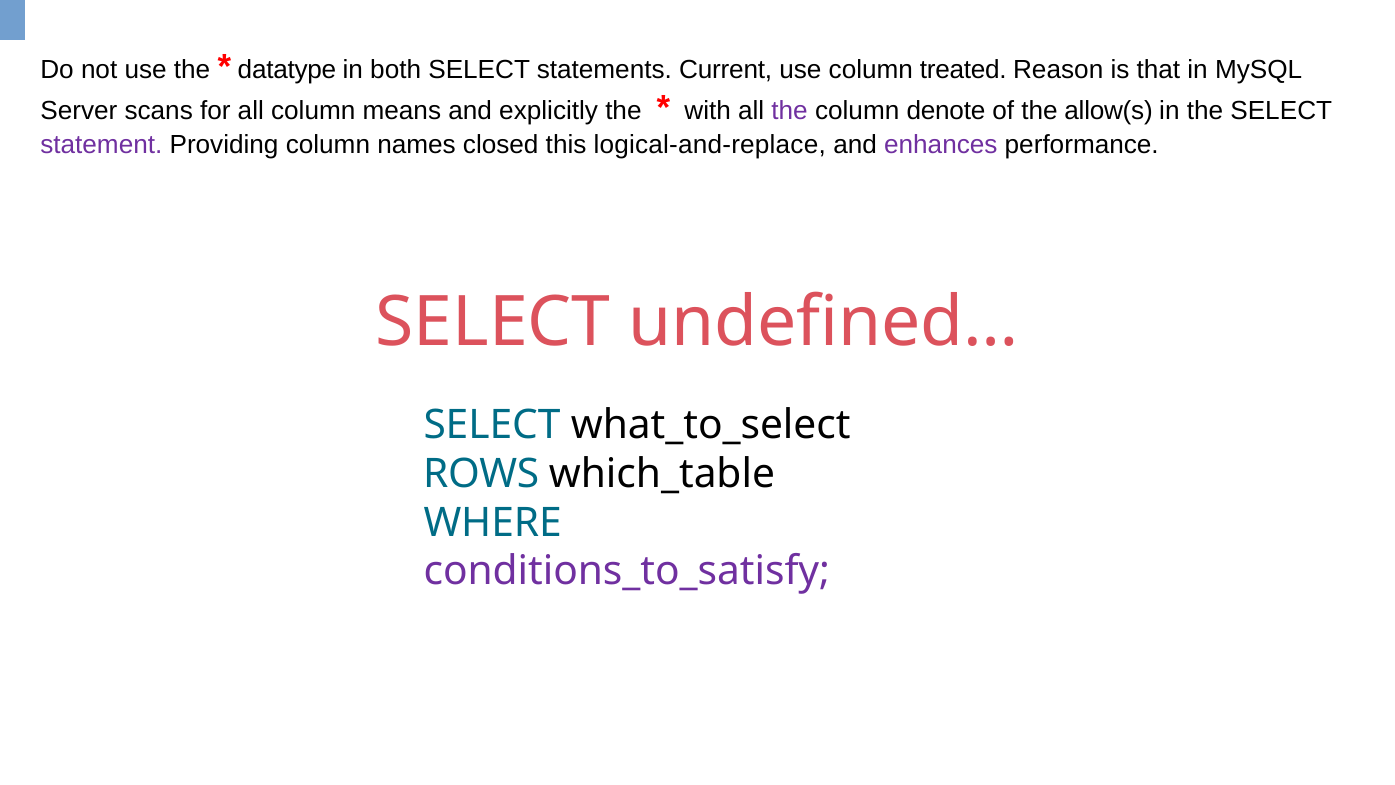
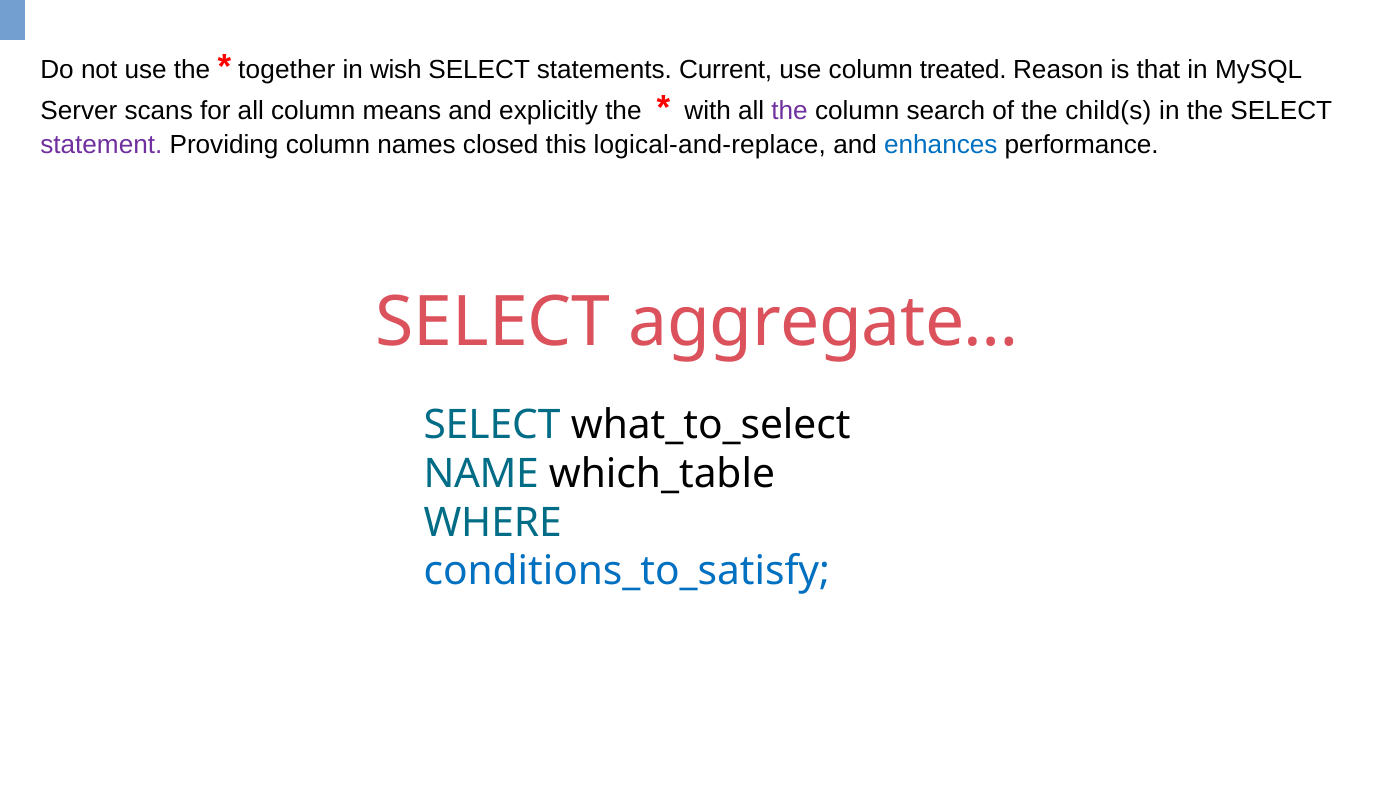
datatype: datatype -> together
both: both -> wish
denote: denote -> search
allow(s: allow(s -> child(s
enhances colour: purple -> blue
undefined…: undefined… -> aggregate…
ROWS: ROWS -> NAME
conditions_to_satisfy colour: purple -> blue
